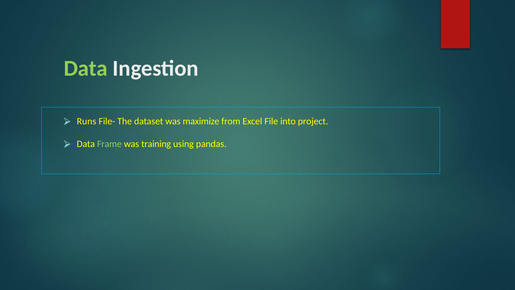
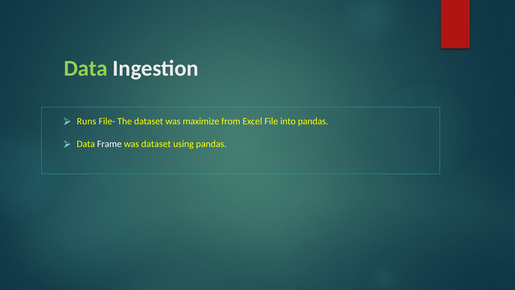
into project: project -> pandas
Frame colour: light green -> white
was training: training -> dataset
